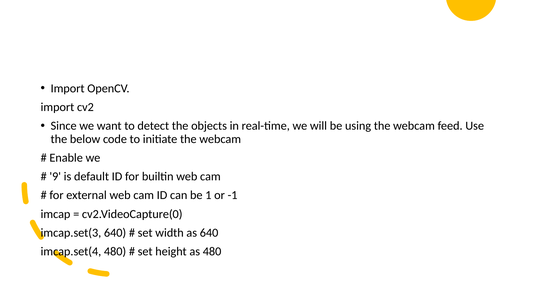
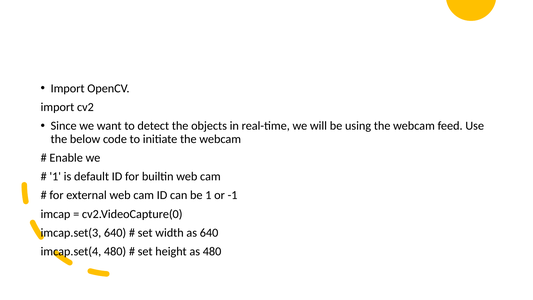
9 at (55, 176): 9 -> 1
